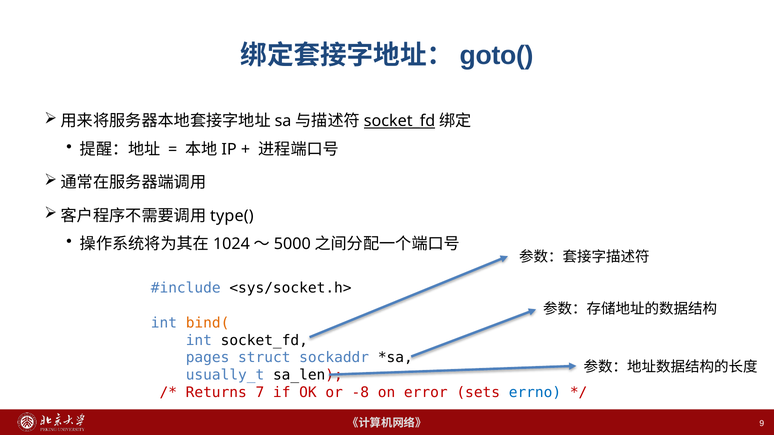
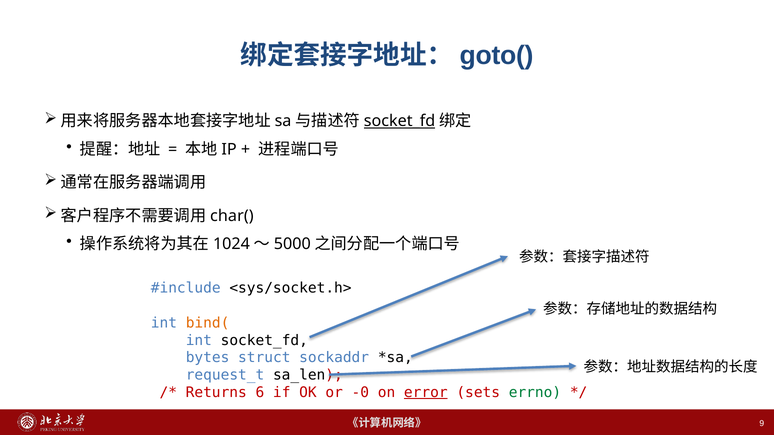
type(: type( -> char(
pages: pages -> bytes
usually_t: usually_t -> request_t
7: 7 -> 6
-8: -8 -> -0
error underline: none -> present
errno colour: blue -> green
